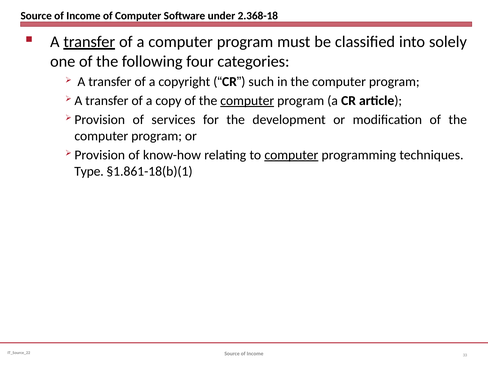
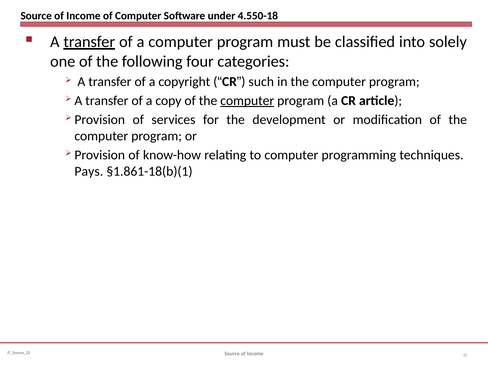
2.368-18: 2.368-18 -> 4.550-18
computer at (291, 155) underline: present -> none
Type: Type -> Pays
